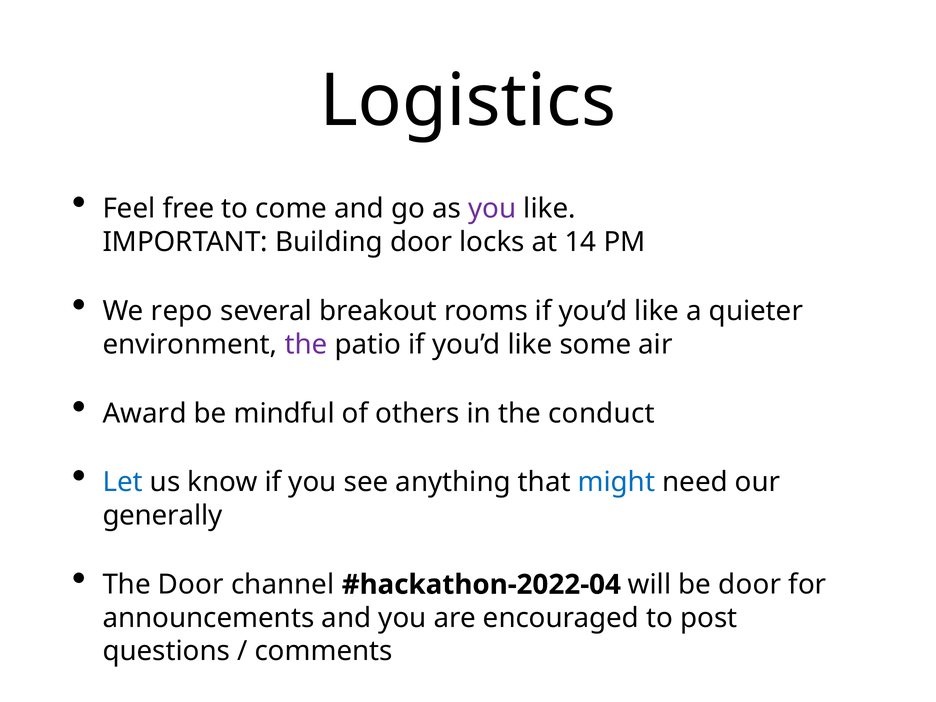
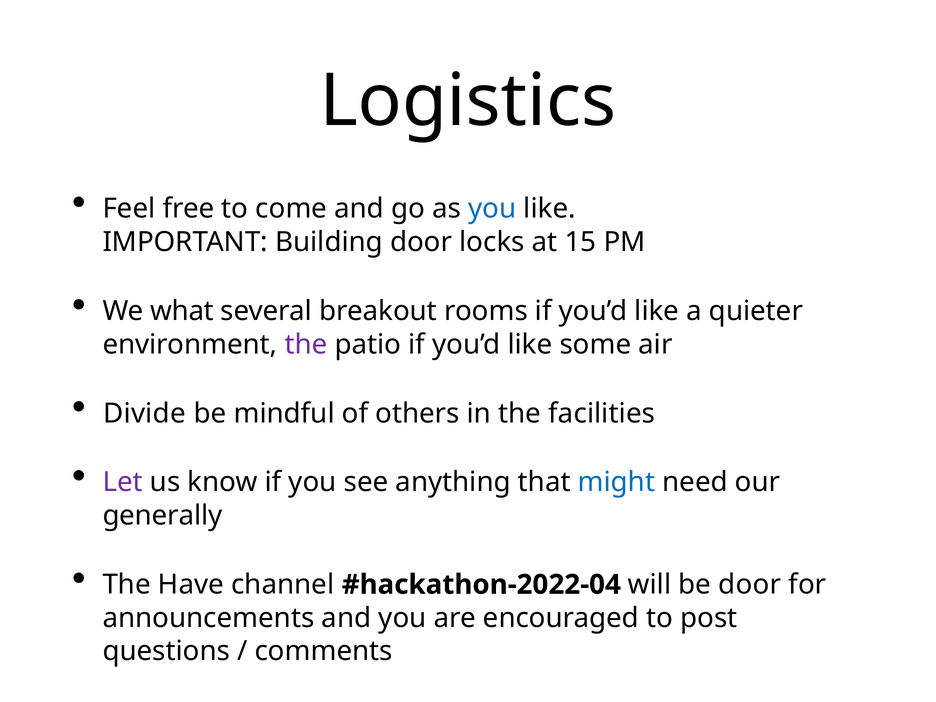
you at (492, 209) colour: purple -> blue
14: 14 -> 15
repo: repo -> what
Award: Award -> Divide
conduct: conduct -> facilities
Let colour: blue -> purple
The Door: Door -> Have
